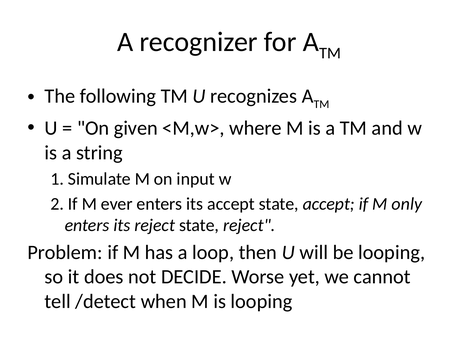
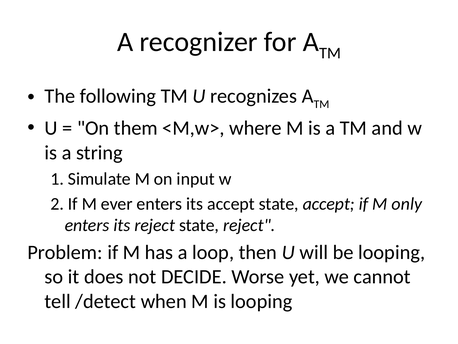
given: given -> them
